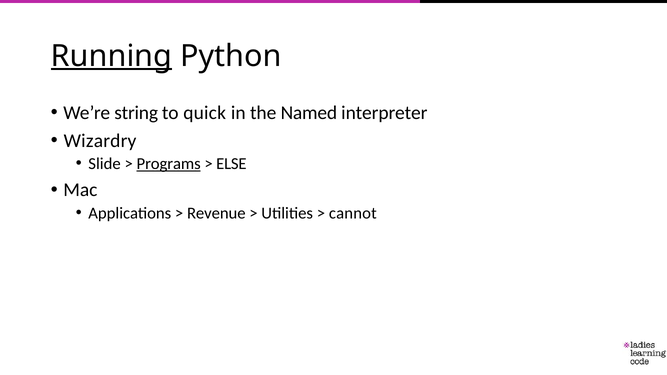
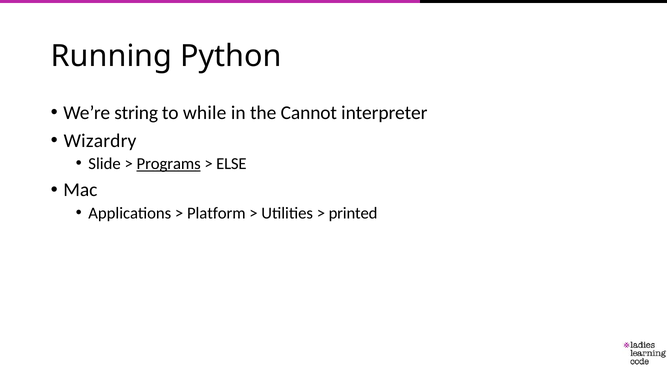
Running underline: present -> none
quick: quick -> while
Named: Named -> Cannot
Revenue: Revenue -> Platform
cannot: cannot -> printed
